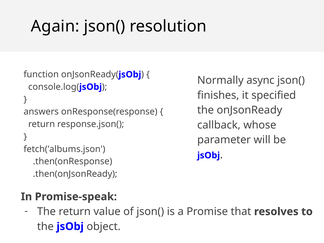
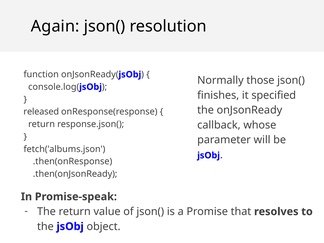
async: async -> those
answers: answers -> released
